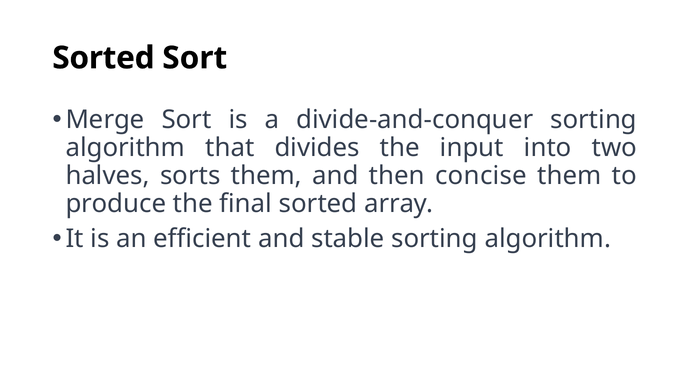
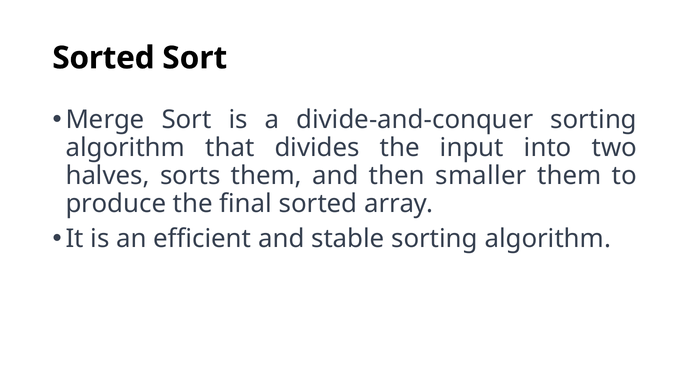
concise: concise -> smaller
